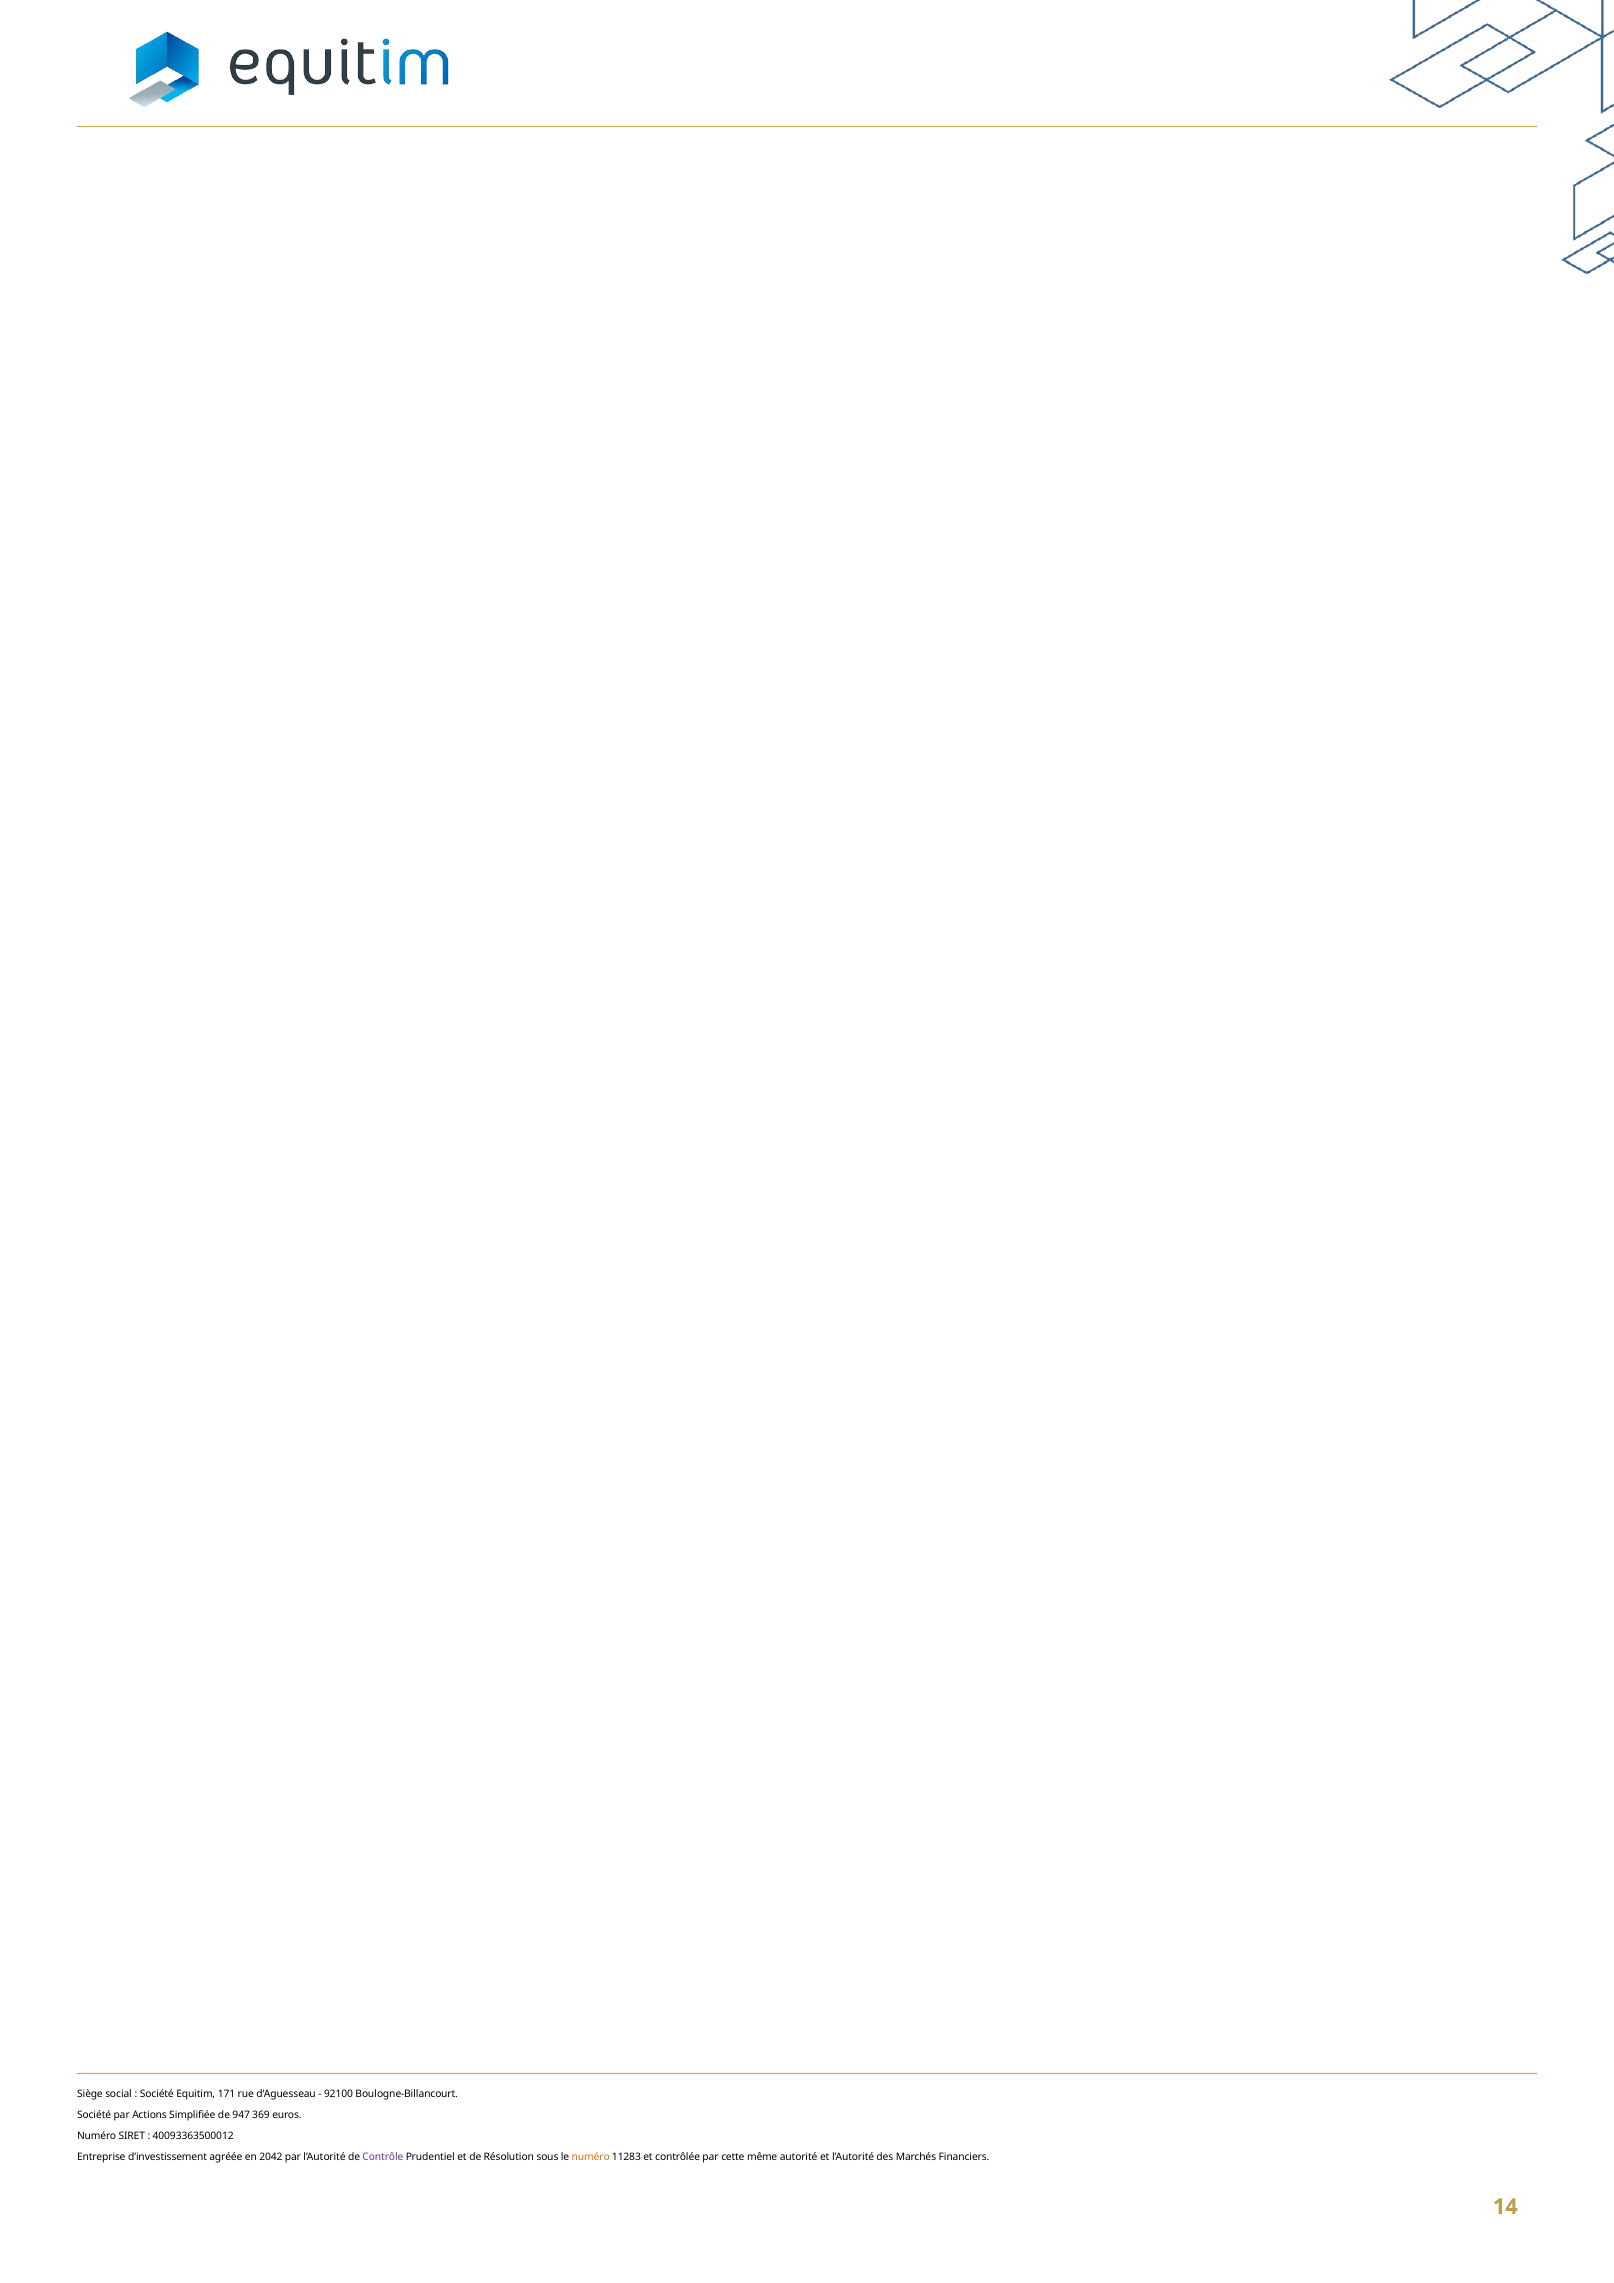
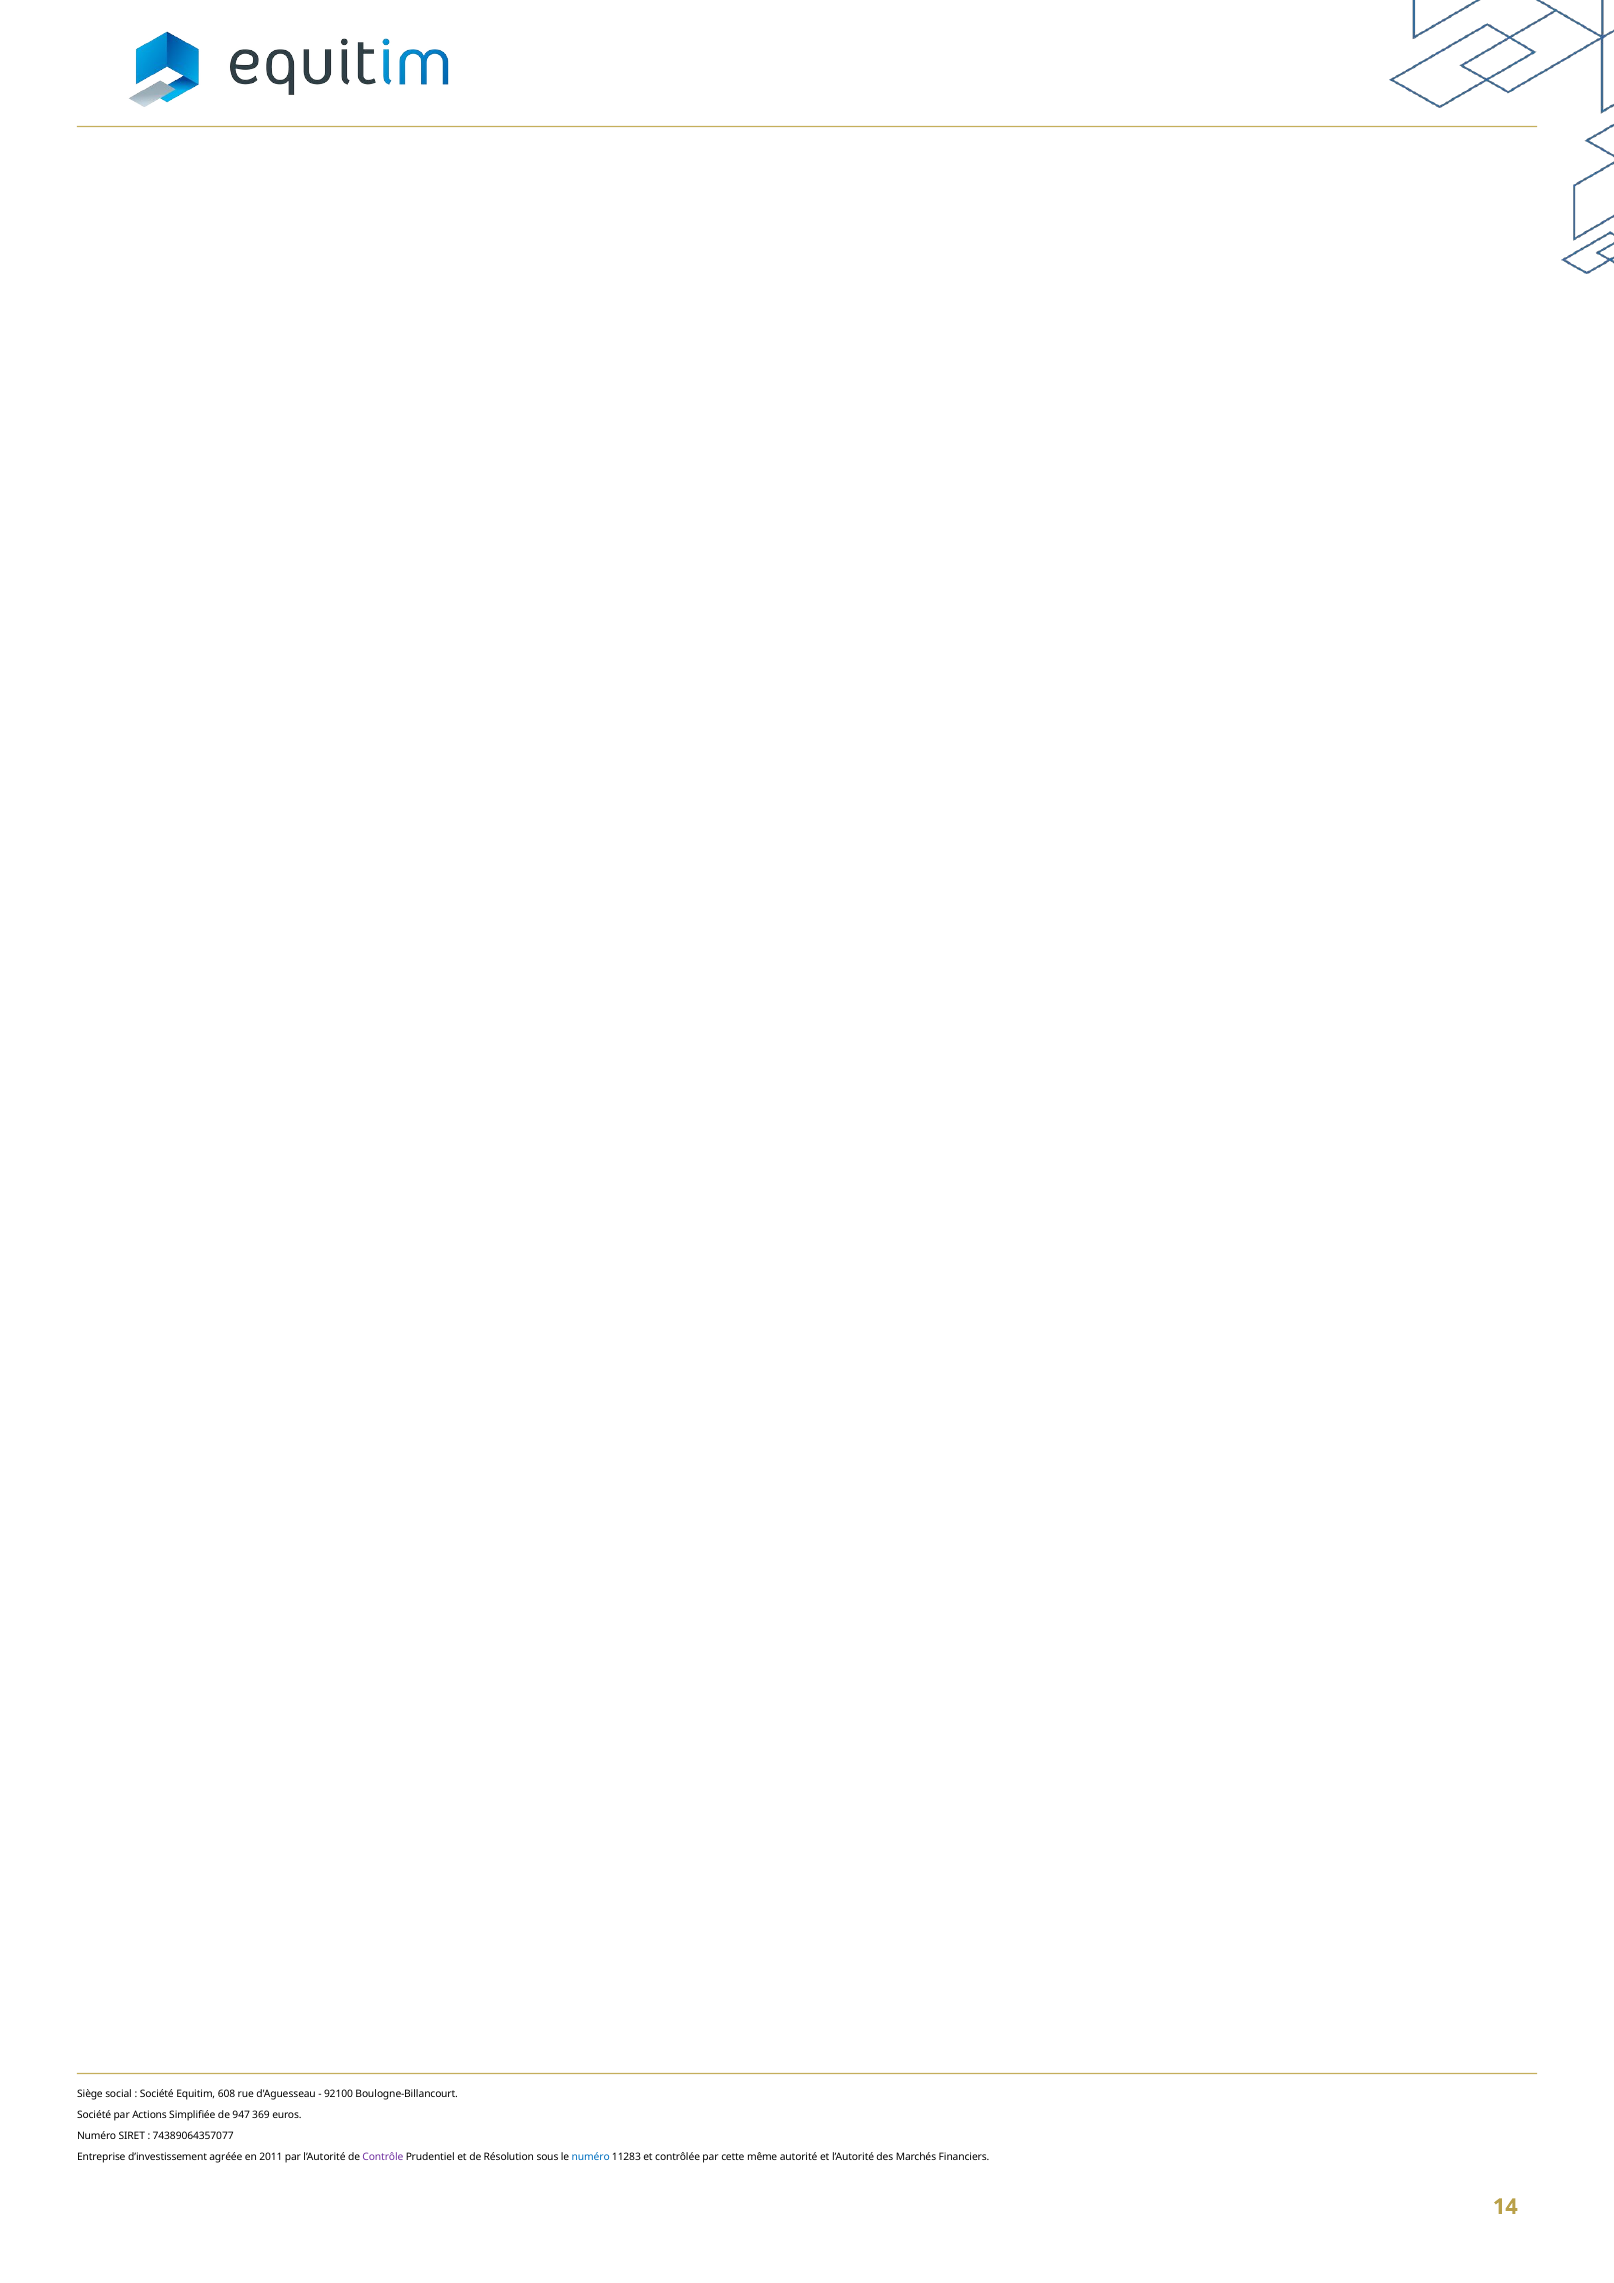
171: 171 -> 608
40093363500012: 40093363500012 -> 74389064357077
2042: 2042 -> 2011
numéro at (591, 2157) colour: orange -> blue
